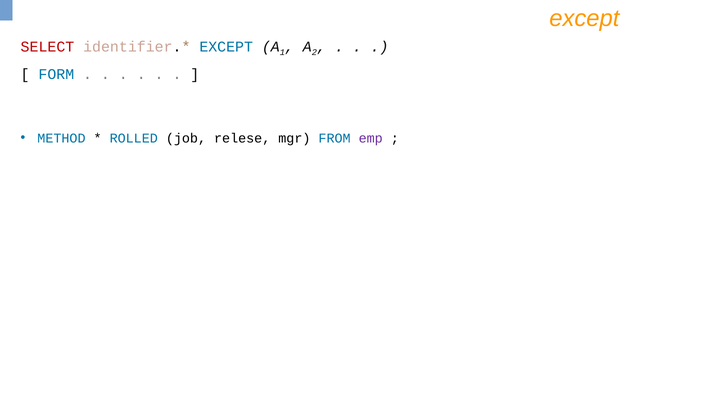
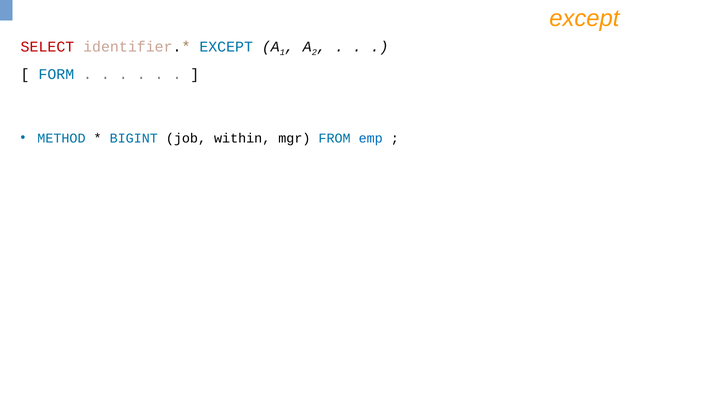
ROLLED: ROLLED -> BIGINT
relese: relese -> within
emp colour: purple -> blue
